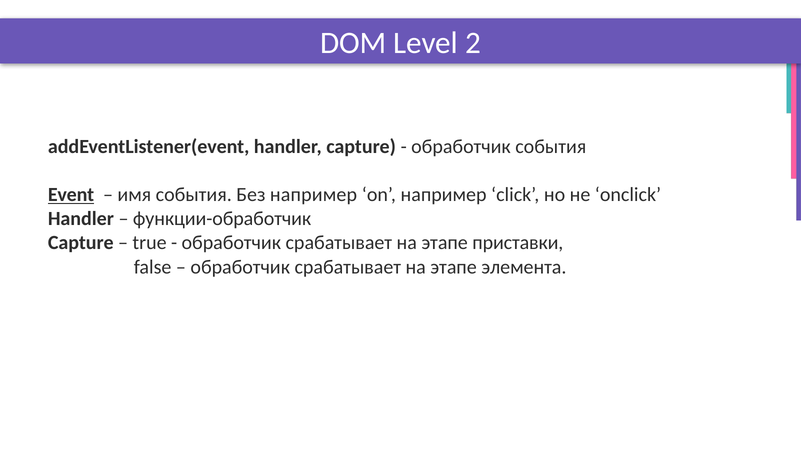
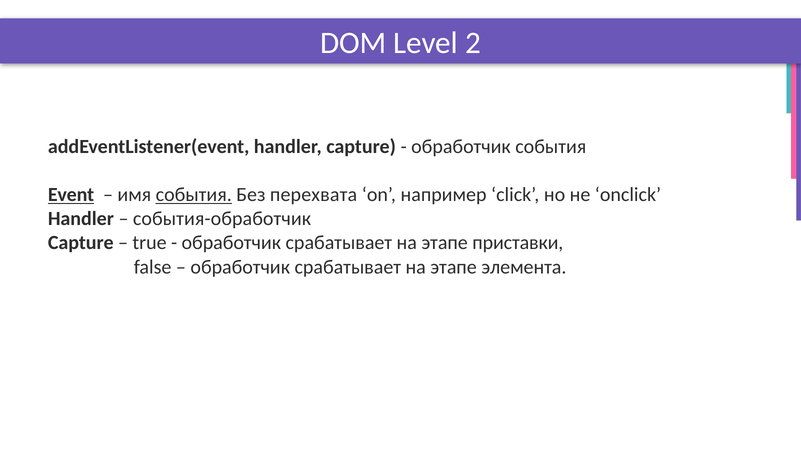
события at (194, 195) underline: none -> present
Без например: например -> перехвата
функции-обработчик: функции-обработчик -> события-обработчик
